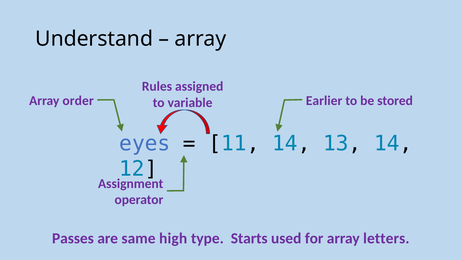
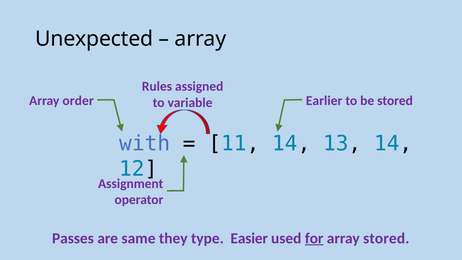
Understand: Understand -> Unexpected
eyes: eyes -> with
high: high -> they
Starts: Starts -> Easier
for underline: none -> present
array letters: letters -> stored
